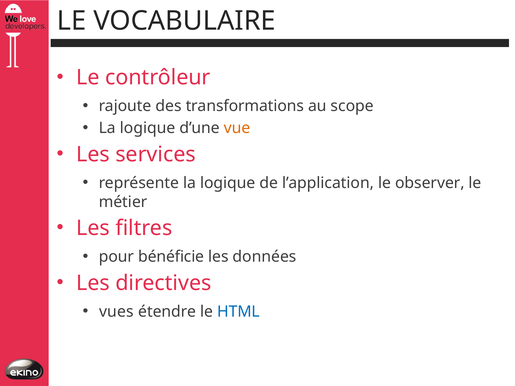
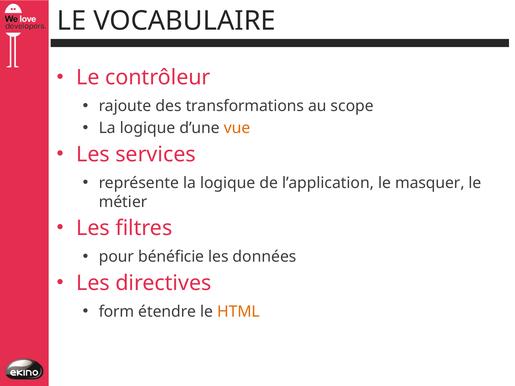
observer: observer -> masquer
vues: vues -> form
HTML colour: blue -> orange
